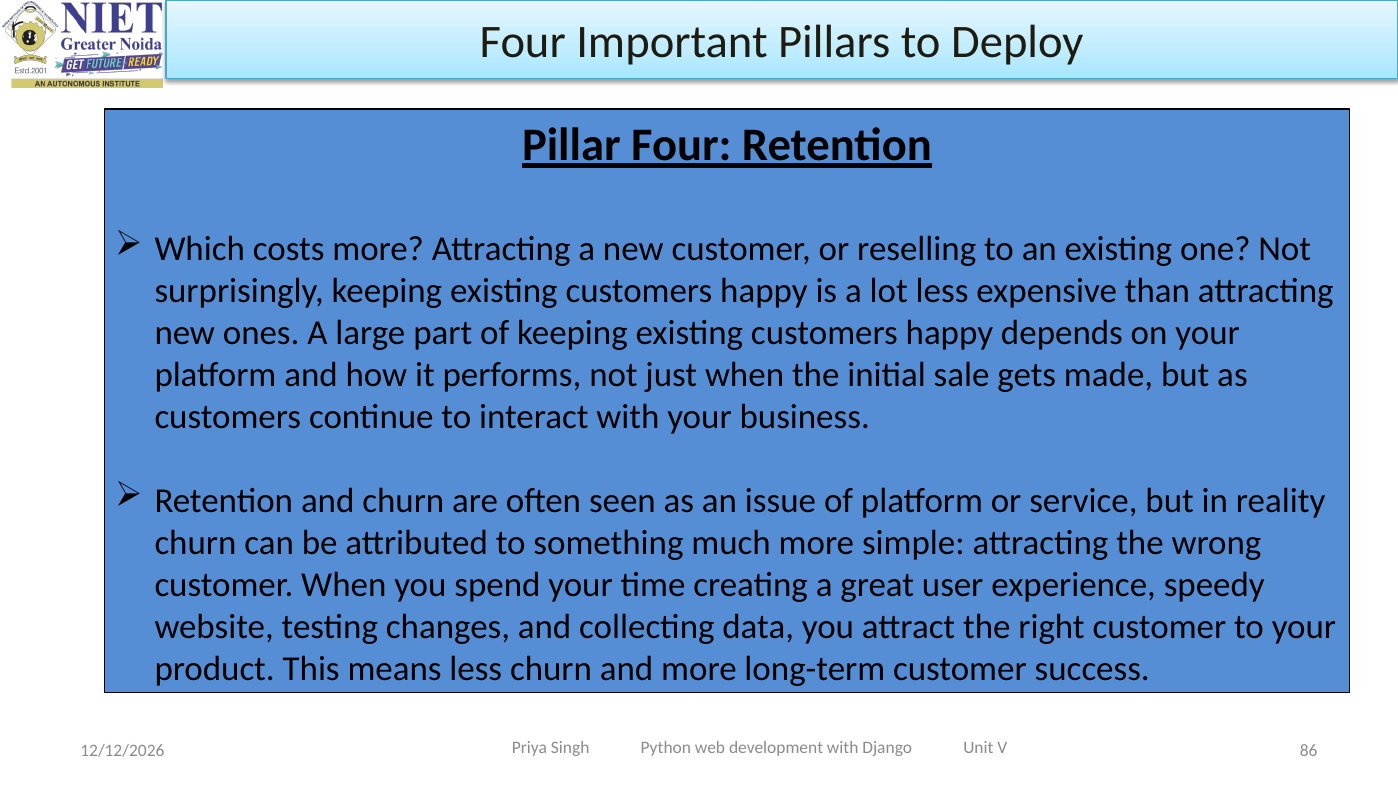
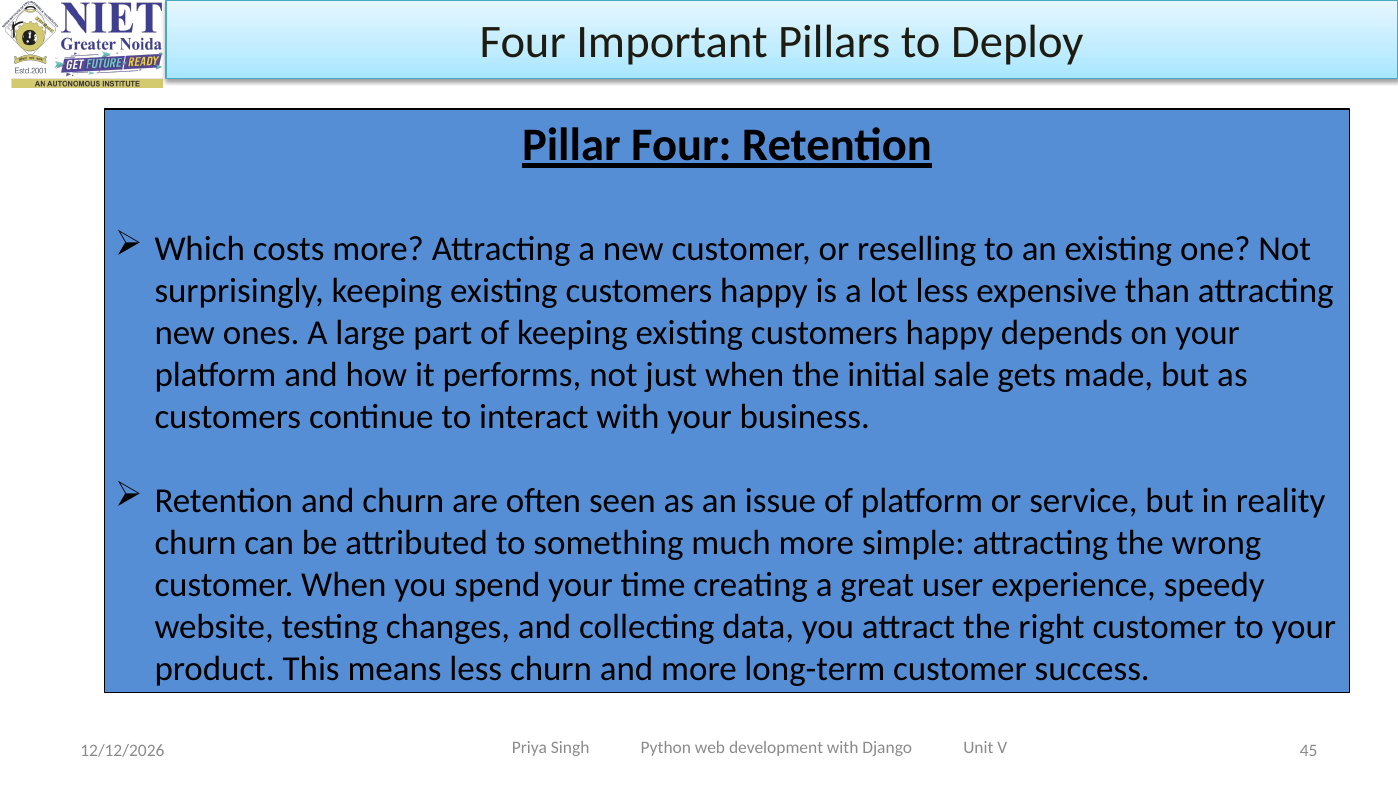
86: 86 -> 45
